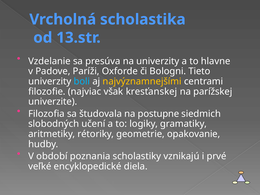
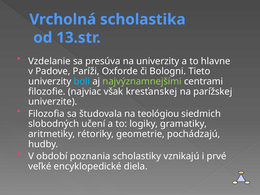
najvýznamnejšími colour: yellow -> light green
postupne: postupne -> teológiou
opakovanie: opakovanie -> pochádzajú
